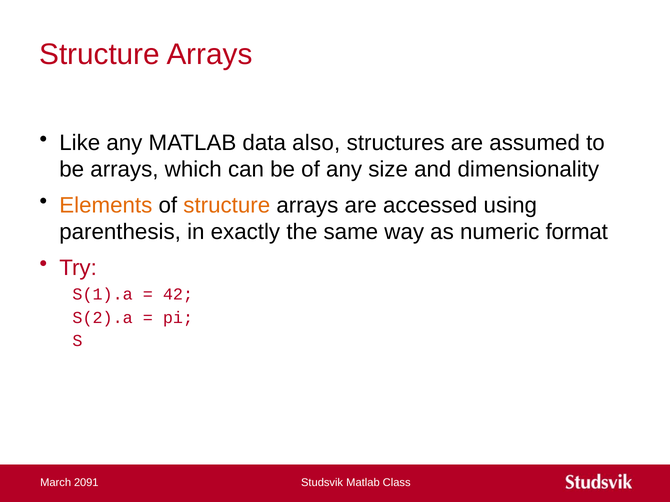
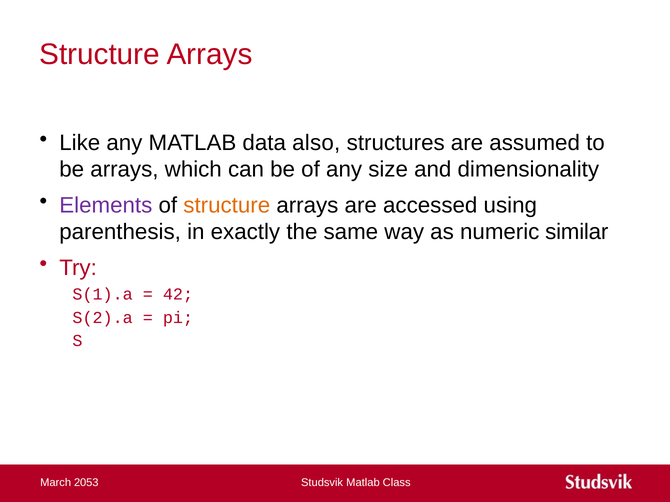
Elements colour: orange -> purple
format: format -> similar
2091: 2091 -> 2053
